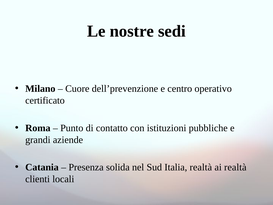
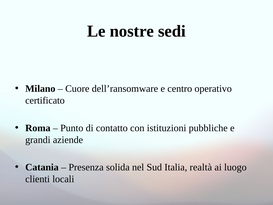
dell’prevenzione: dell’prevenzione -> dell’ransomware
ai realtà: realtà -> luogo
